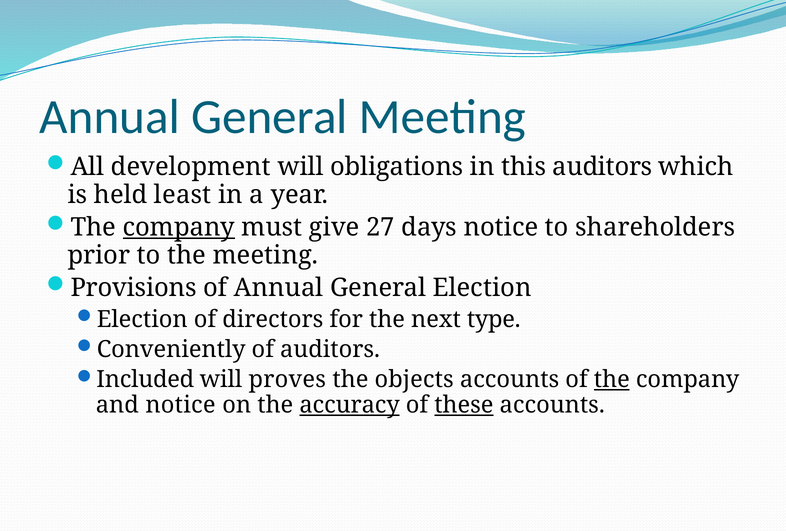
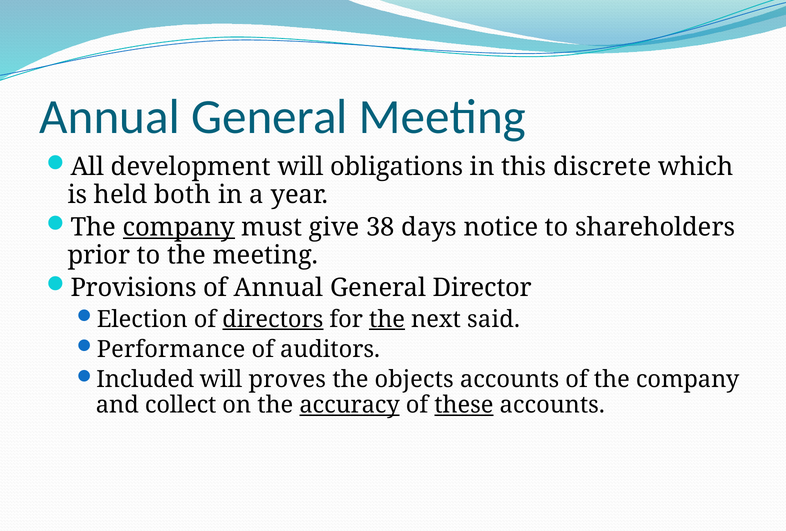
this auditors: auditors -> discrete
least: least -> both
27: 27 -> 38
General Election: Election -> Director
directors underline: none -> present
the at (387, 319) underline: none -> present
type: type -> said
Conveniently: Conveniently -> Performance
the at (612, 380) underline: present -> none
and notice: notice -> collect
